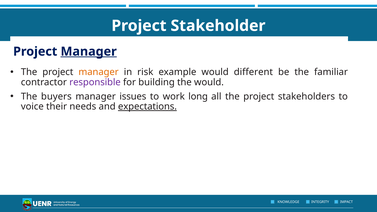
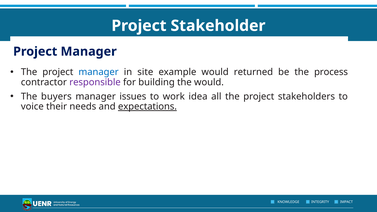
Manager at (89, 52) underline: present -> none
manager at (99, 72) colour: orange -> blue
risk: risk -> site
different: different -> returned
familiar: familiar -> process
long: long -> idea
